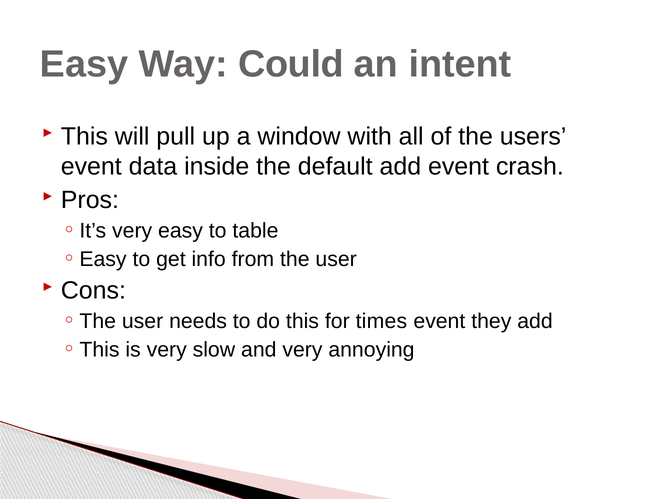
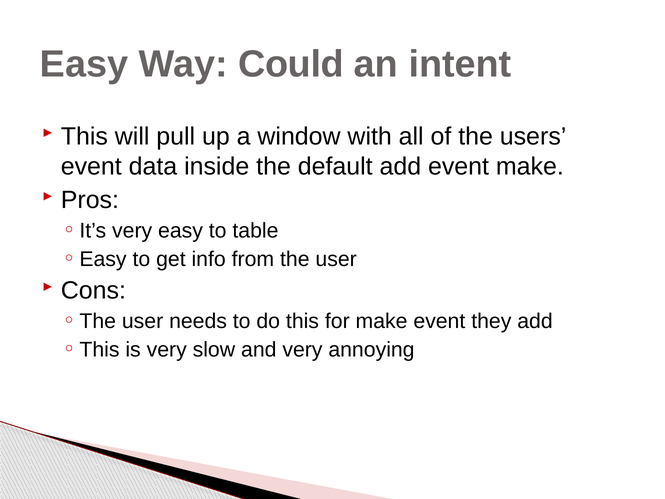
event crash: crash -> make
for times: times -> make
